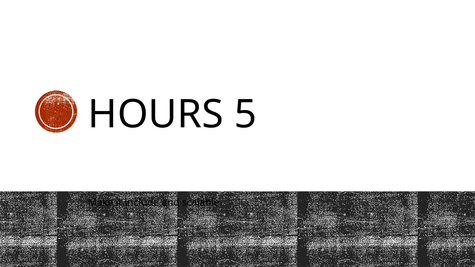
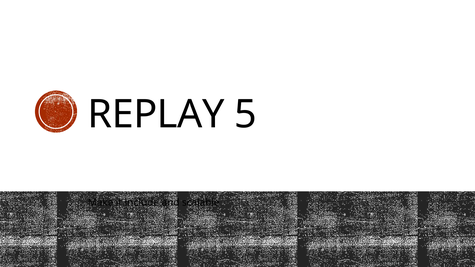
HOURS: HOURS -> REPLAY
